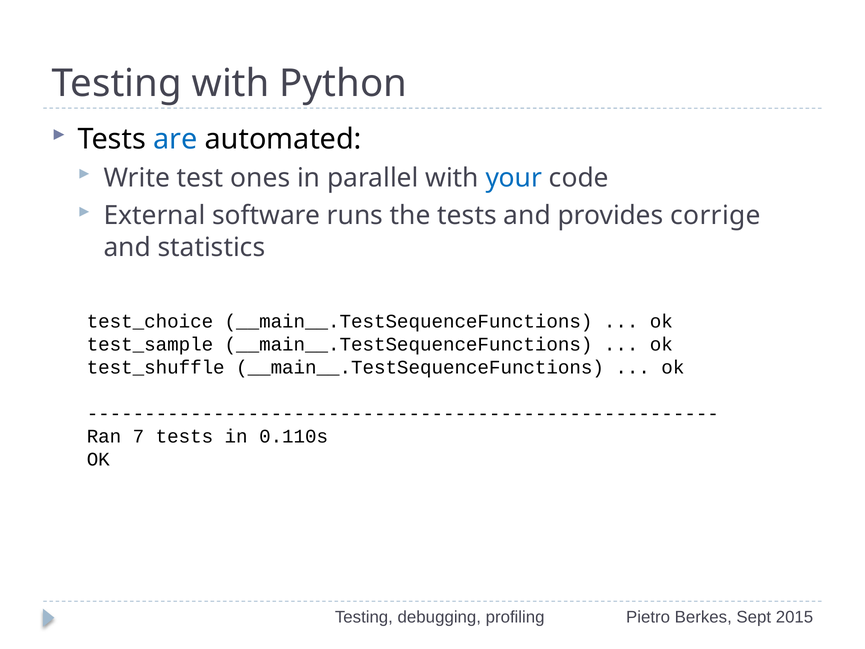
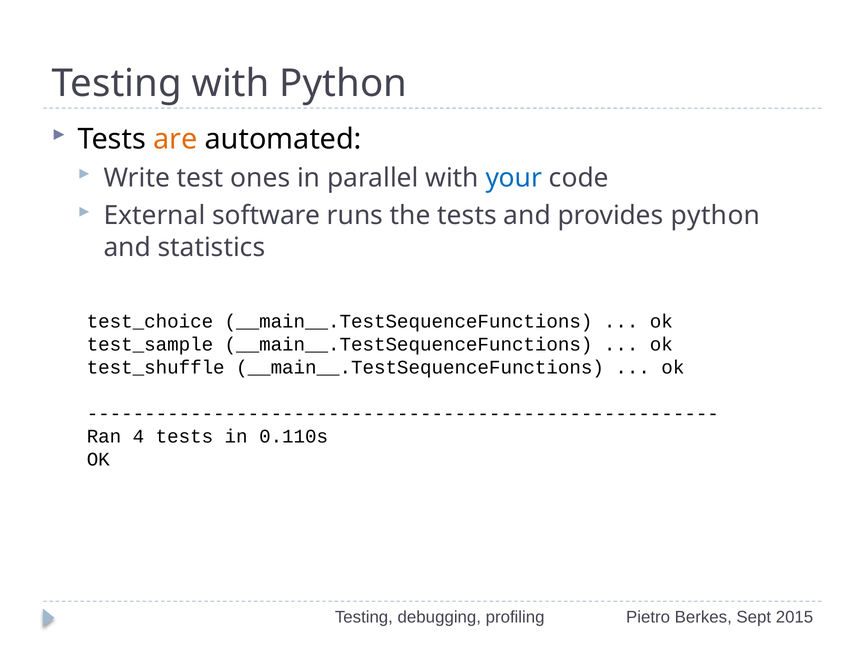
are colour: blue -> orange
provides corrige: corrige -> python
7: 7 -> 4
